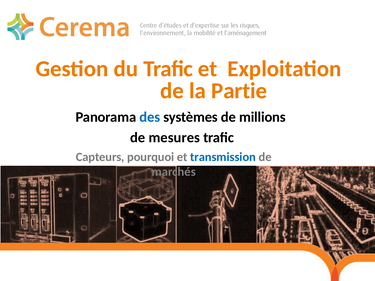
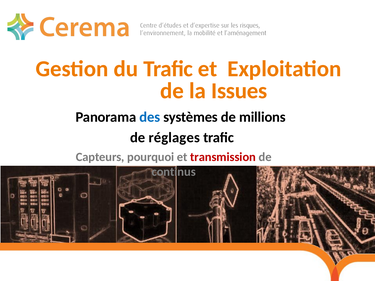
Partie: Partie -> Issues
mesures: mesures -> réglages
transmission colour: blue -> red
marchés: marchés -> continus
